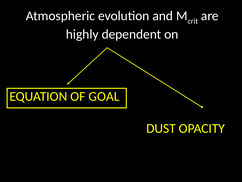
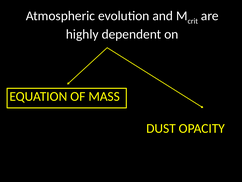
GOAL: GOAL -> MASS
